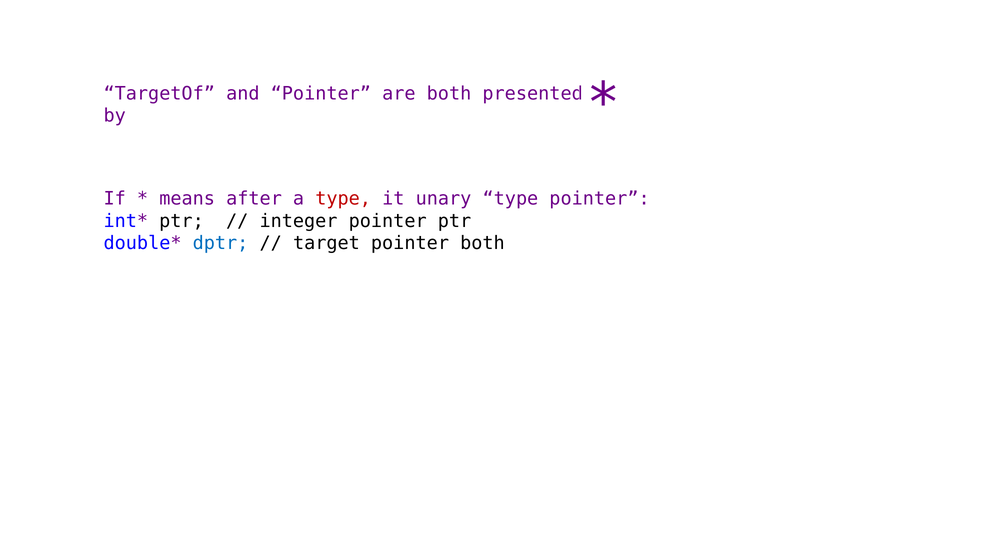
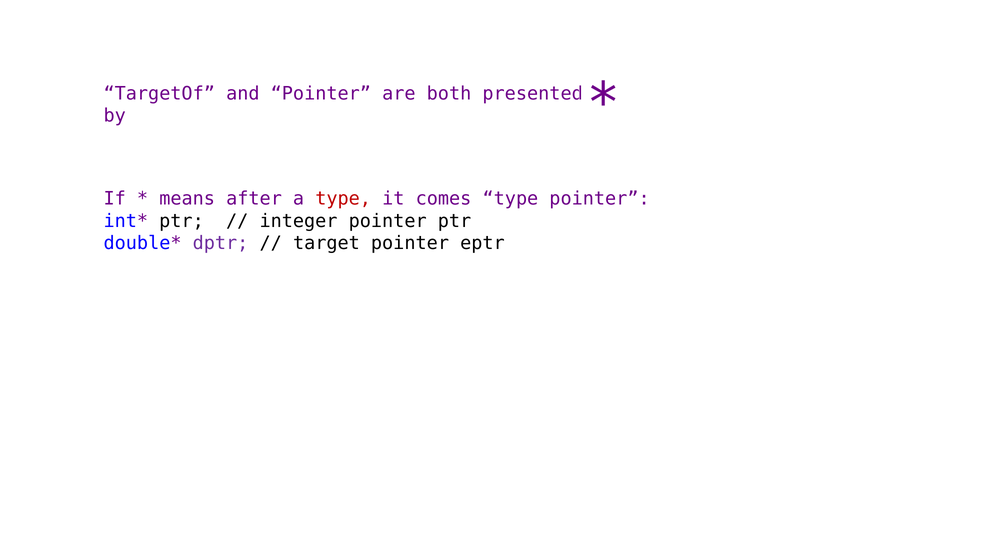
unary: unary -> comes
dptr colour: blue -> purple
pointer both: both -> eptr
